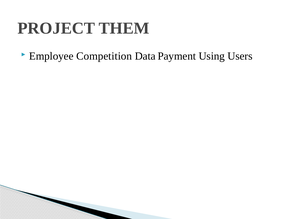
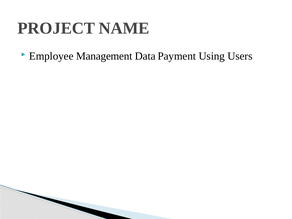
THEM: THEM -> NAME
Competition: Competition -> Management
